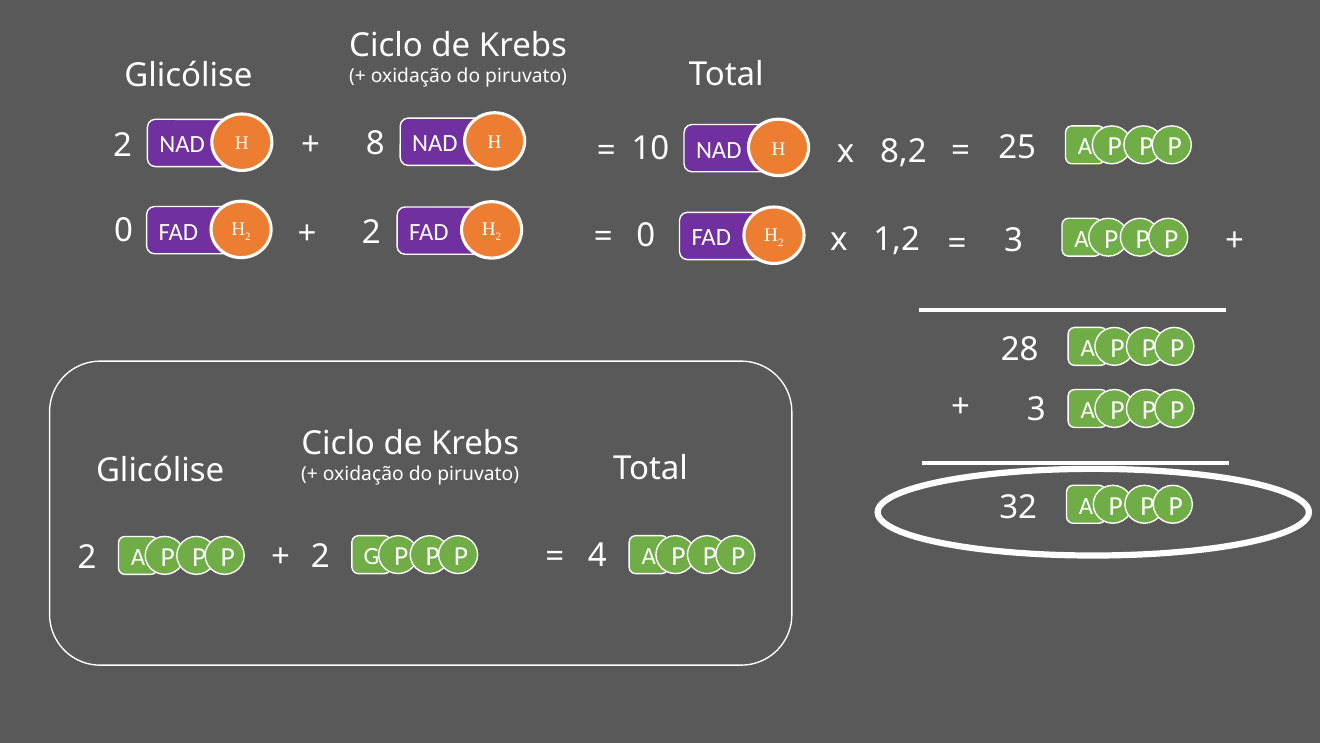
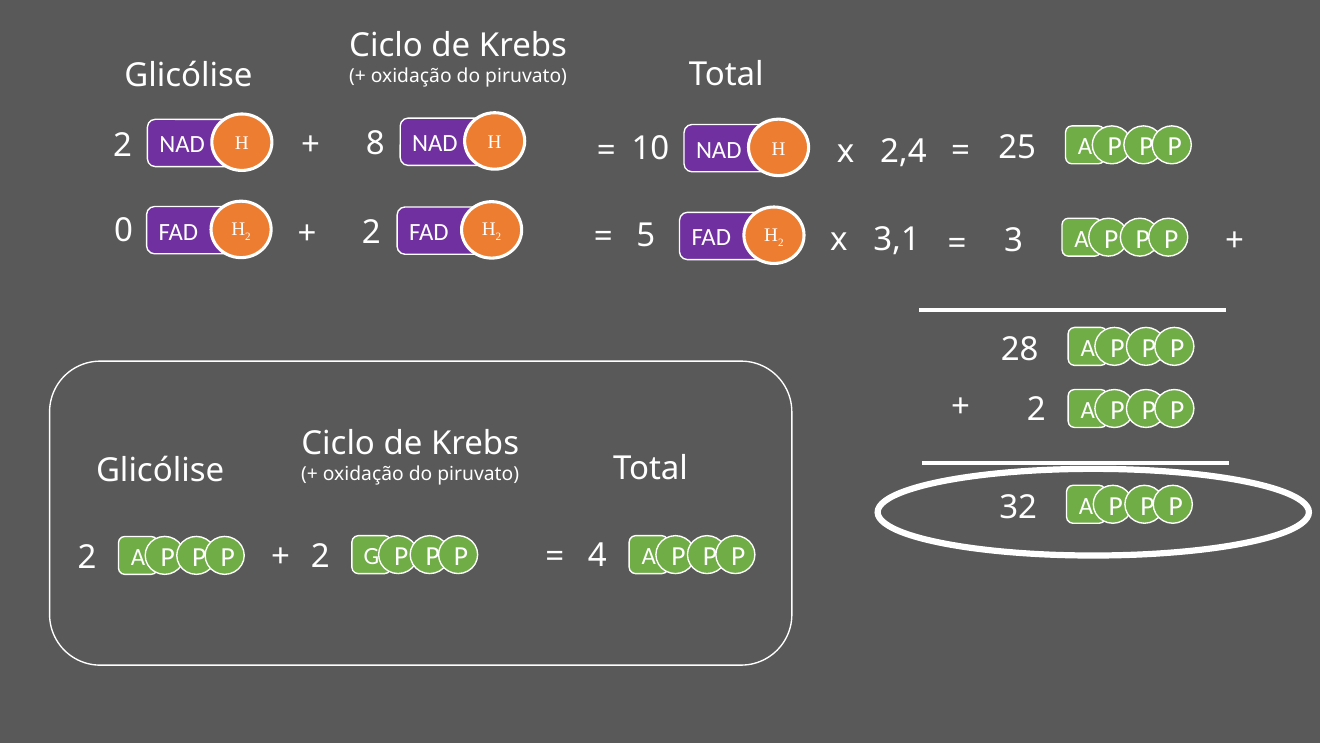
8,2: 8,2 -> 2,4
0 at (646, 235): 0 -> 5
1,2: 1,2 -> 3,1
3 at (1036, 409): 3 -> 2
